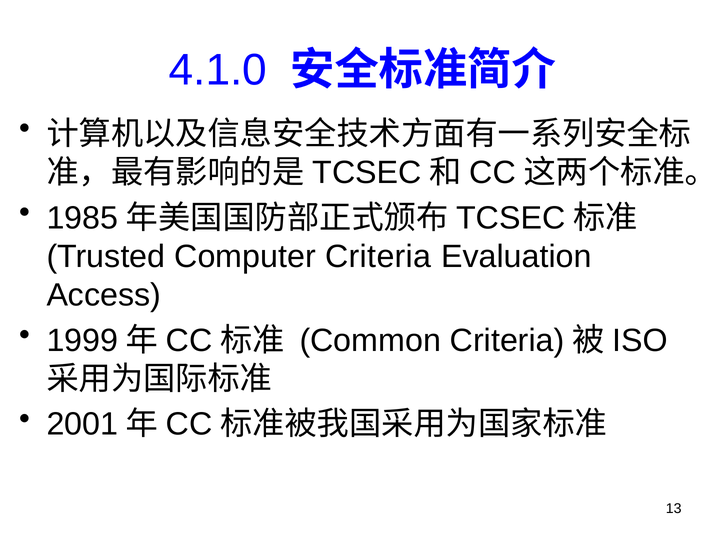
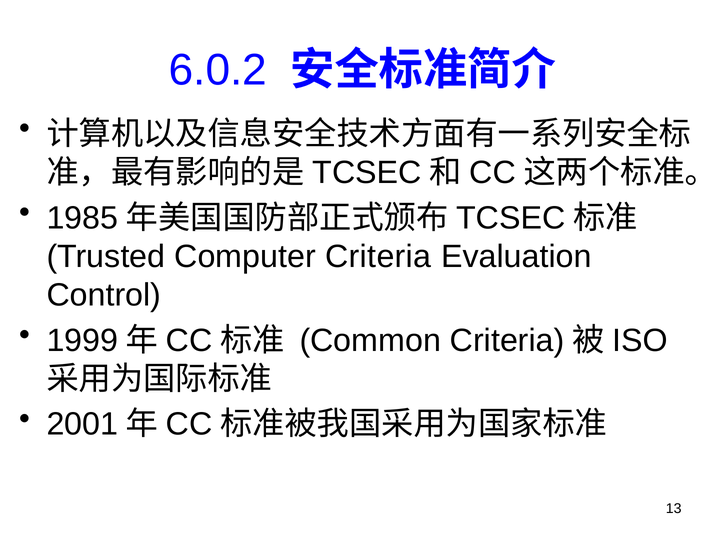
4.1.0: 4.1.0 -> 6.0.2
Access: Access -> Control
